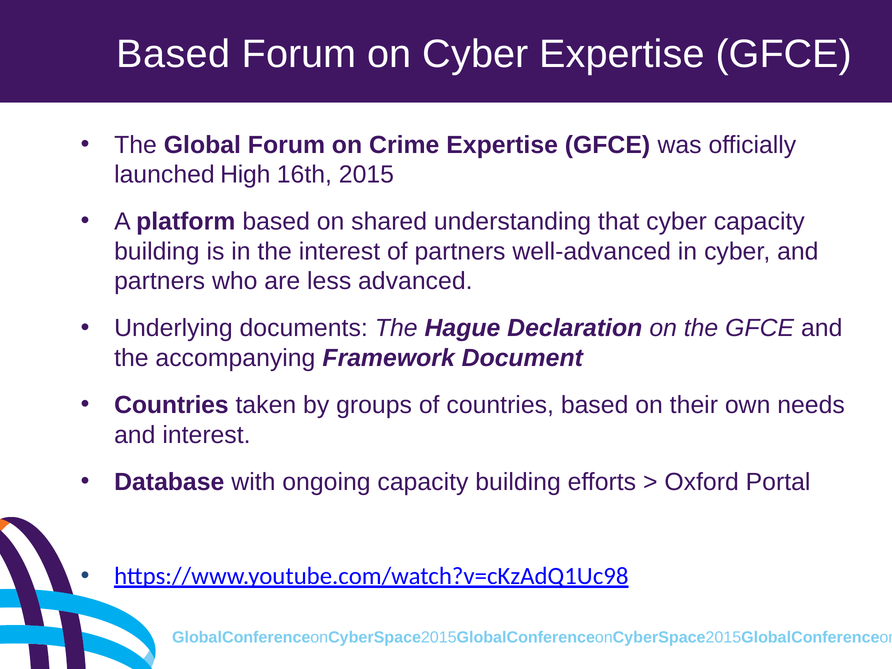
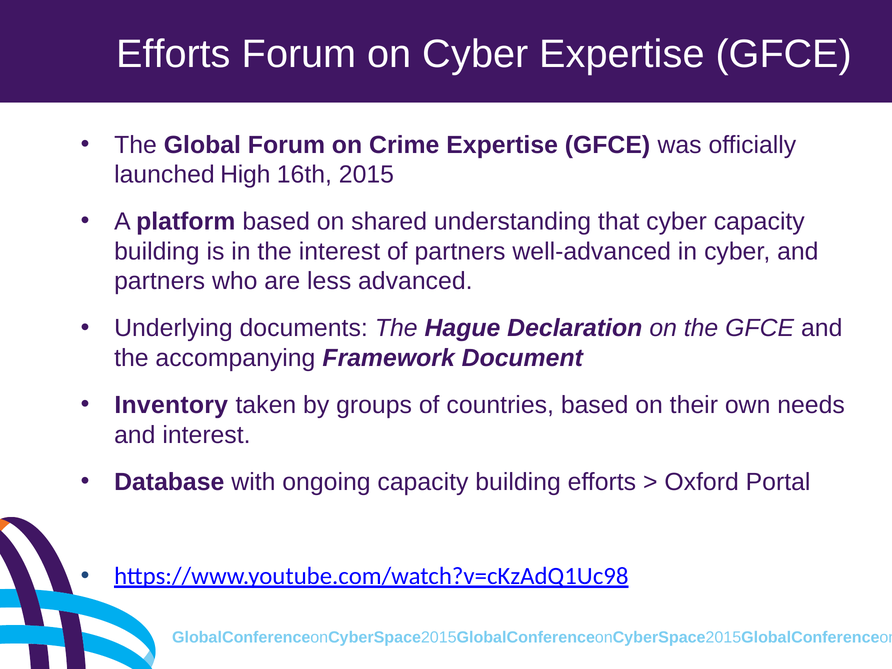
Based at (173, 54): Based -> Efforts
Countries at (171, 405): Countries -> Inventory
